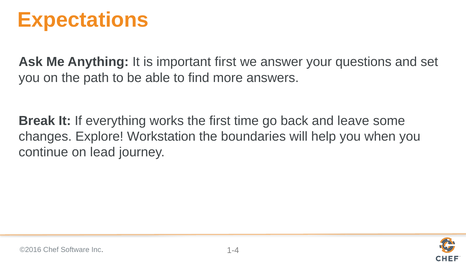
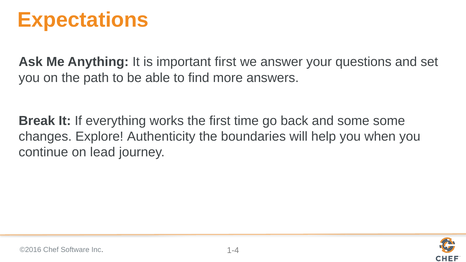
and leave: leave -> some
Workstation: Workstation -> Authenticity
